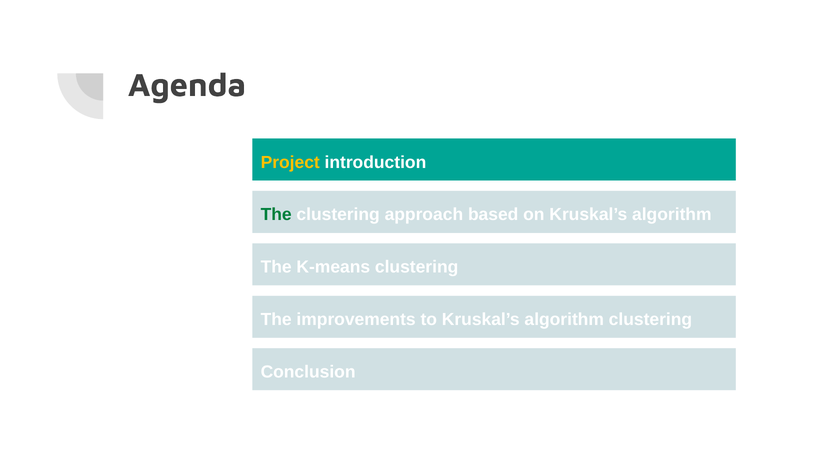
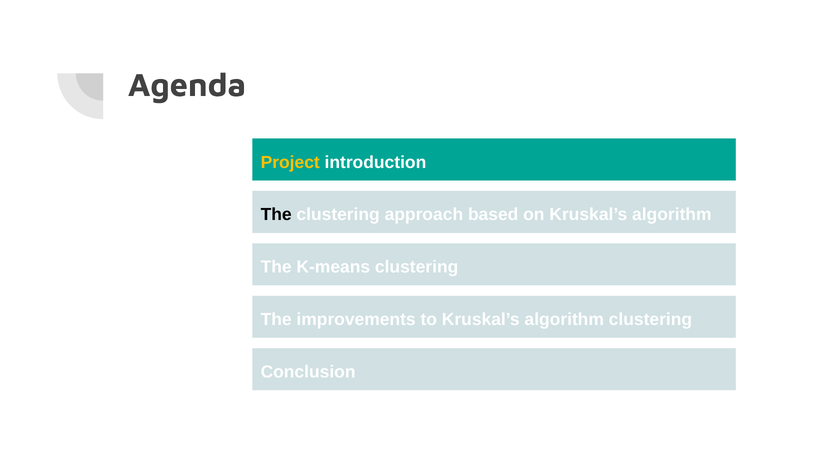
The at (276, 214) colour: green -> black
